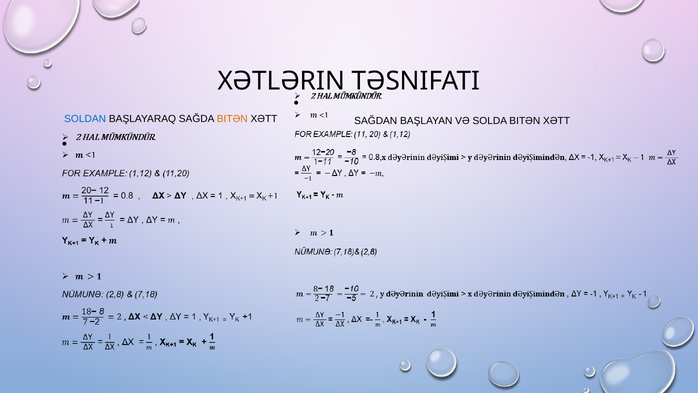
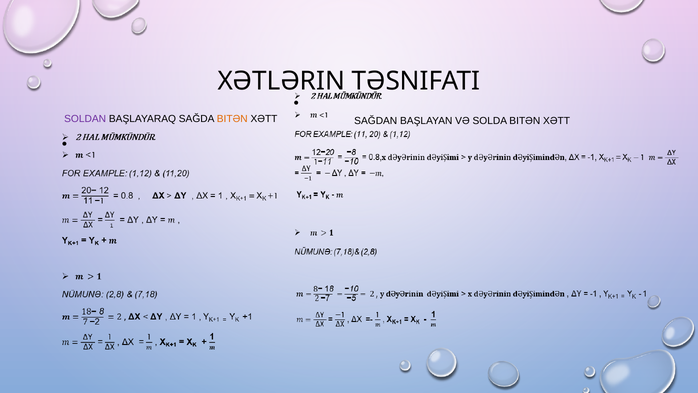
SOLDAN colour: blue -> purple
